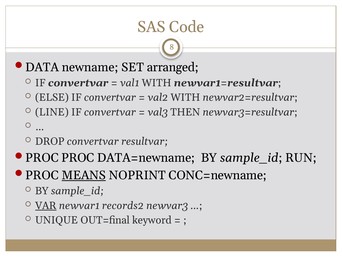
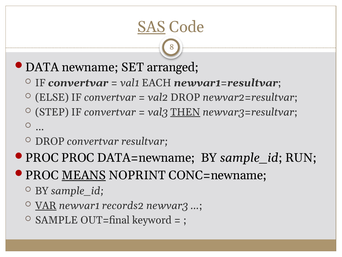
SAS underline: none -> present
val1 WITH: WITH -> EACH
val2 WITH: WITH -> DROP
LINE: LINE -> STEP
THEN underline: none -> present
UNIQUE: UNIQUE -> SAMPLE
